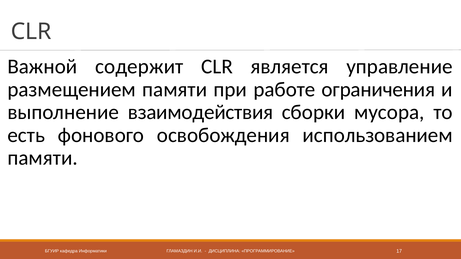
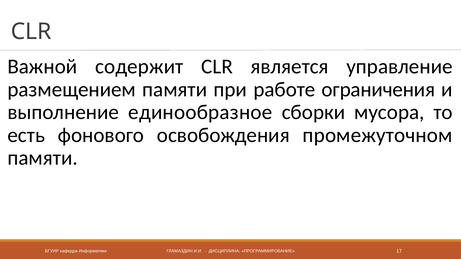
взаимодействия: взаимодействия -> единообразное
использованием: использованием -> промежуточном
